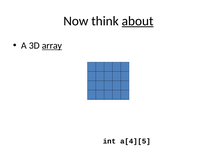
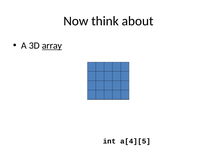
about underline: present -> none
